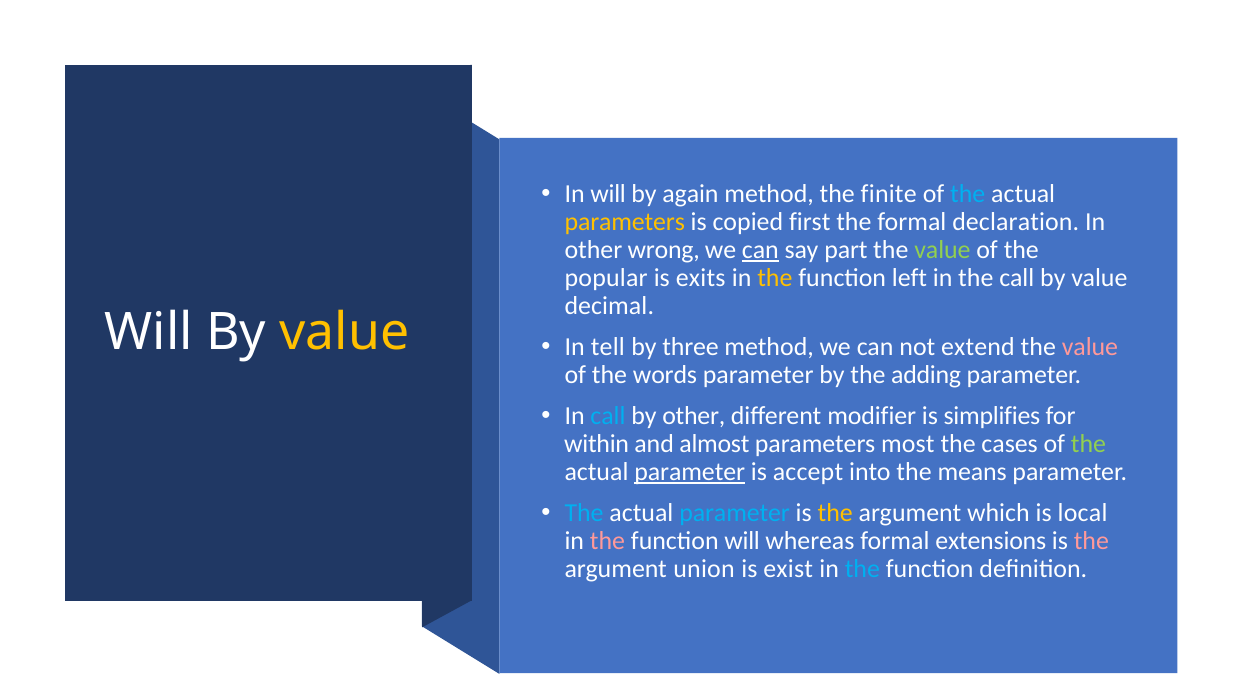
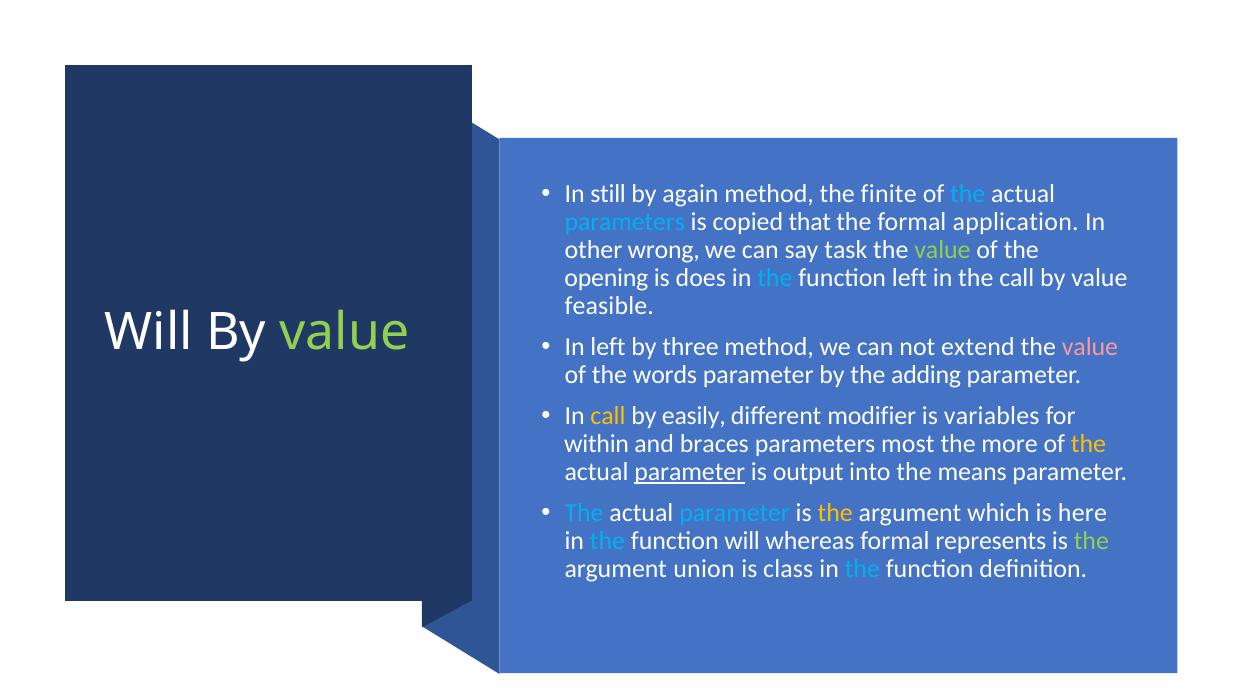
In will: will -> still
parameters at (625, 222) colour: yellow -> light blue
first: first -> that
declaration: declaration -> application
can at (760, 250) underline: present -> none
part: part -> task
popular: popular -> opening
exits: exits -> does
the at (775, 278) colour: yellow -> light blue
decimal: decimal -> feasible
value at (344, 332) colour: yellow -> light green
In tell: tell -> left
call at (608, 415) colour: light blue -> yellow
by other: other -> easily
simplifies: simplifies -> variables
almost: almost -> braces
cases: cases -> more
the at (1089, 443) colour: light green -> yellow
accept: accept -> output
local: local -> here
the at (607, 540) colour: pink -> light blue
extensions: extensions -> represents
the at (1091, 540) colour: pink -> light green
exist: exist -> class
